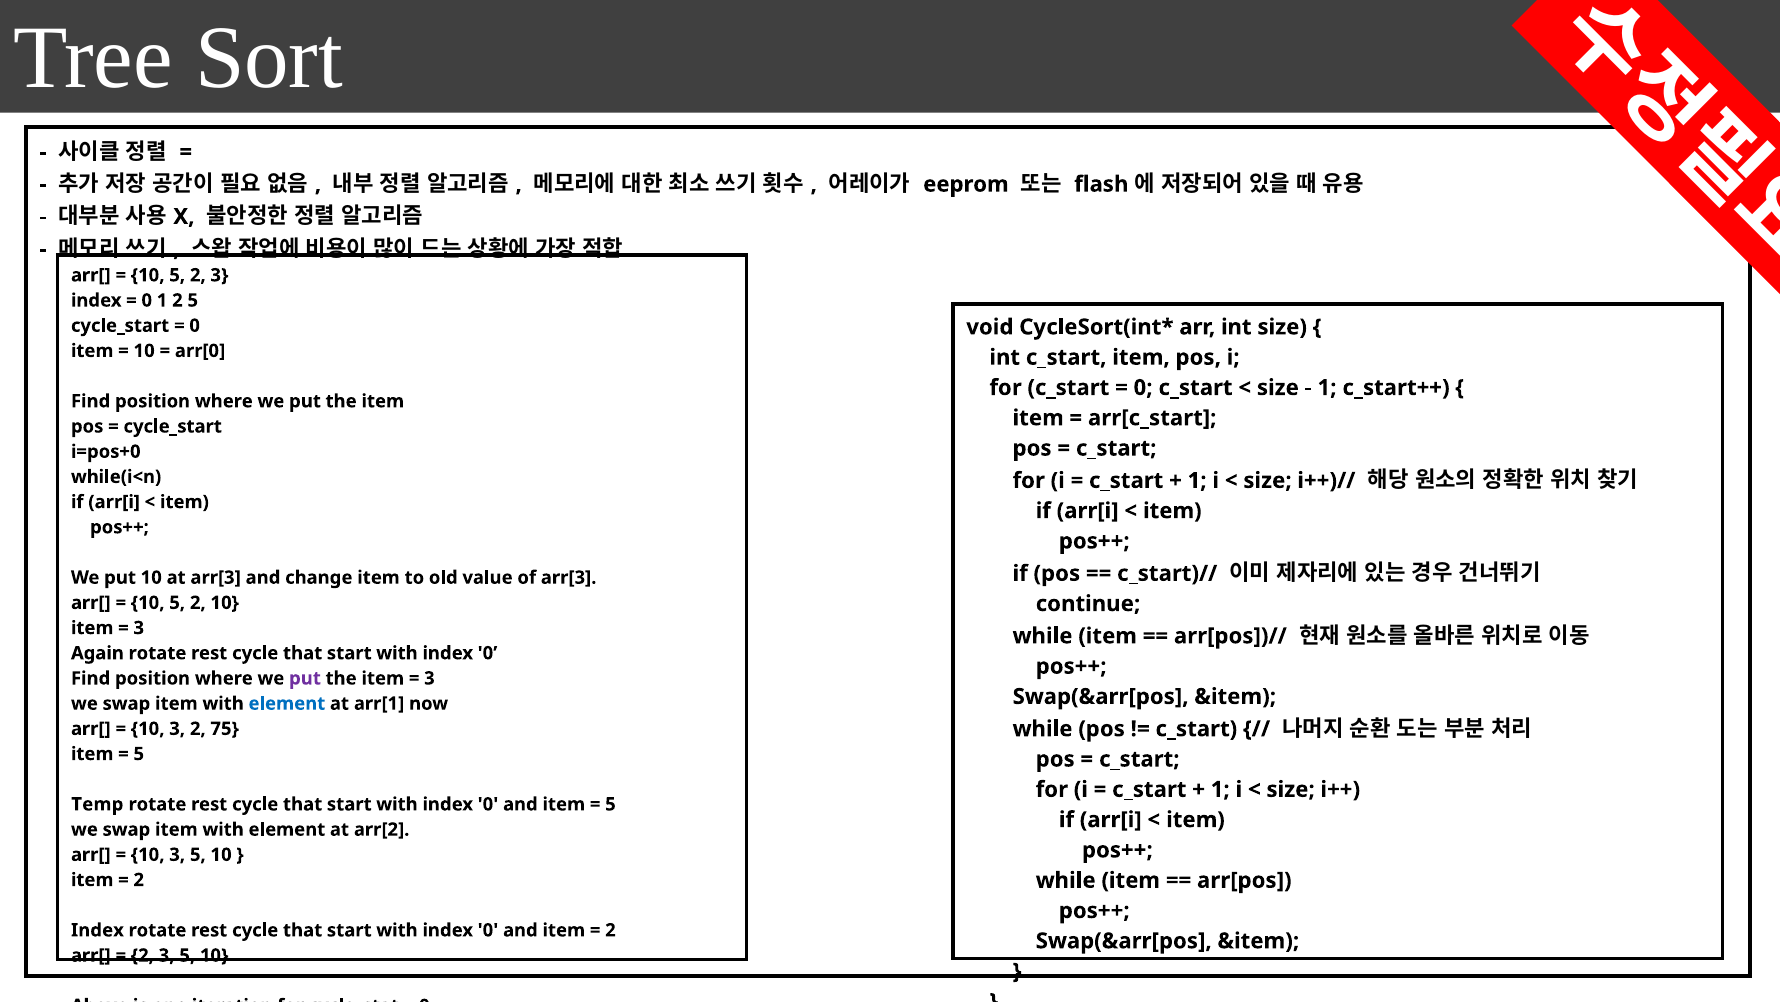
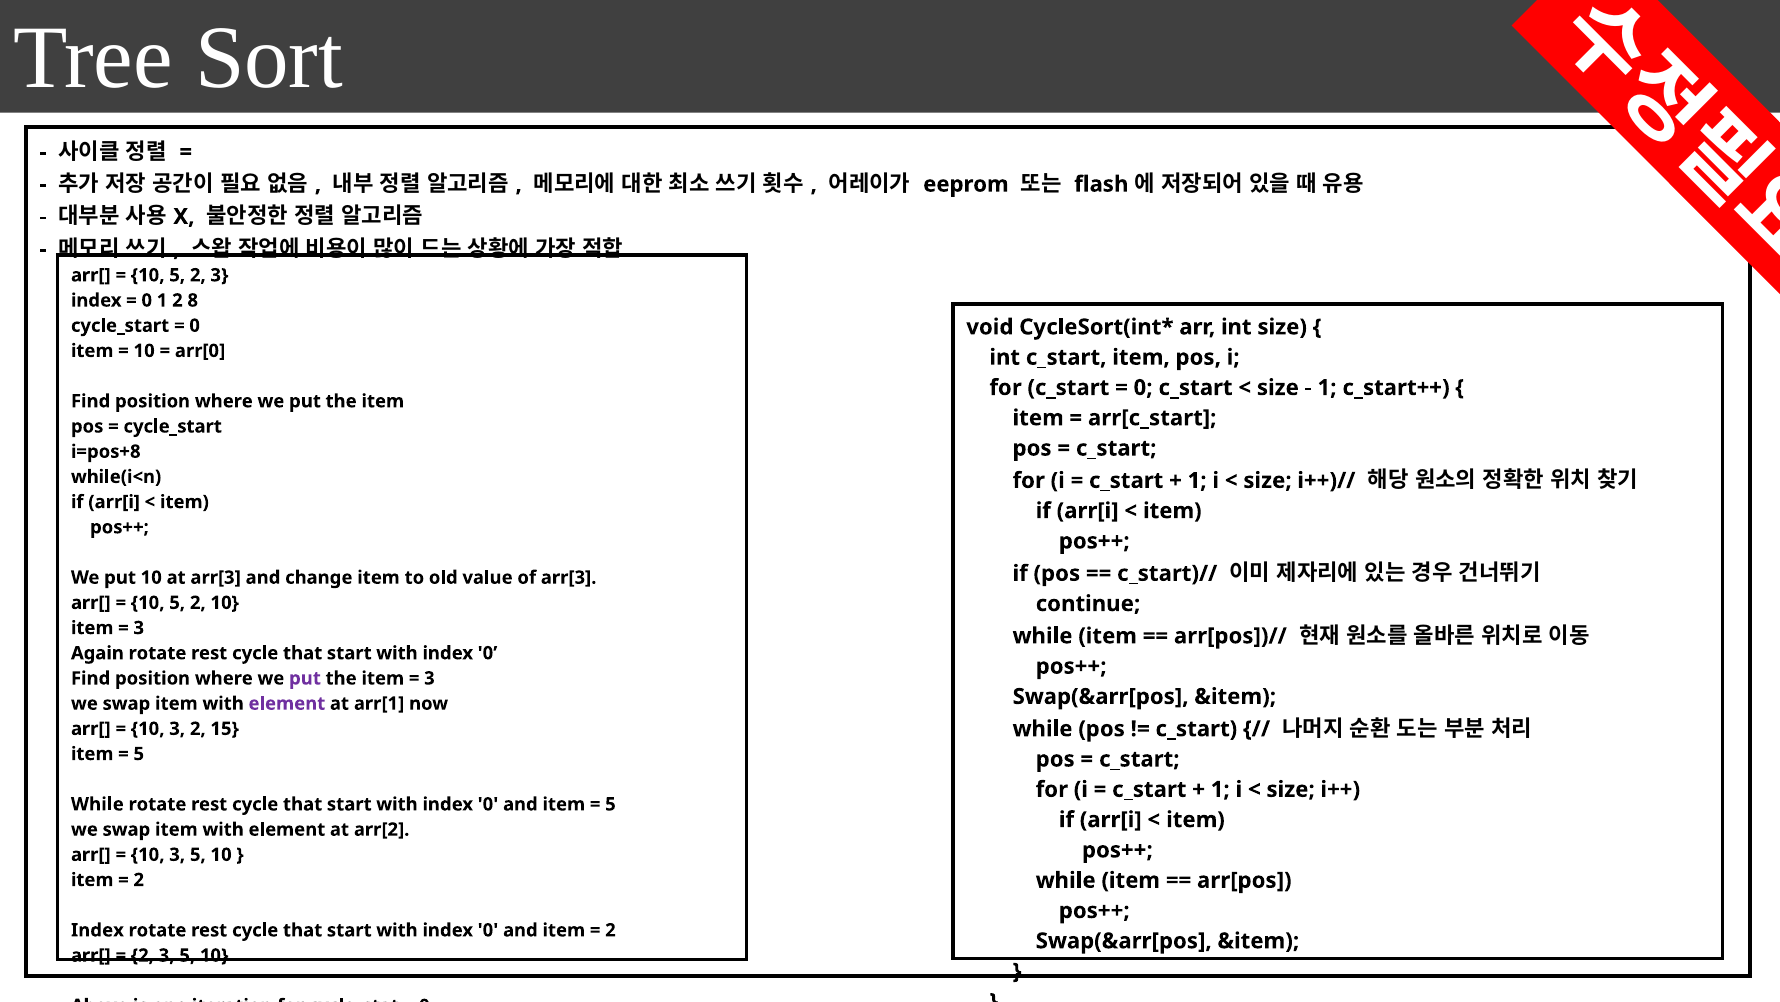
2 5: 5 -> 8
i=pos+0: i=pos+0 -> i=pos+8
element at (287, 703) colour: blue -> purple
75: 75 -> 15
Temp at (97, 804): Temp -> While
